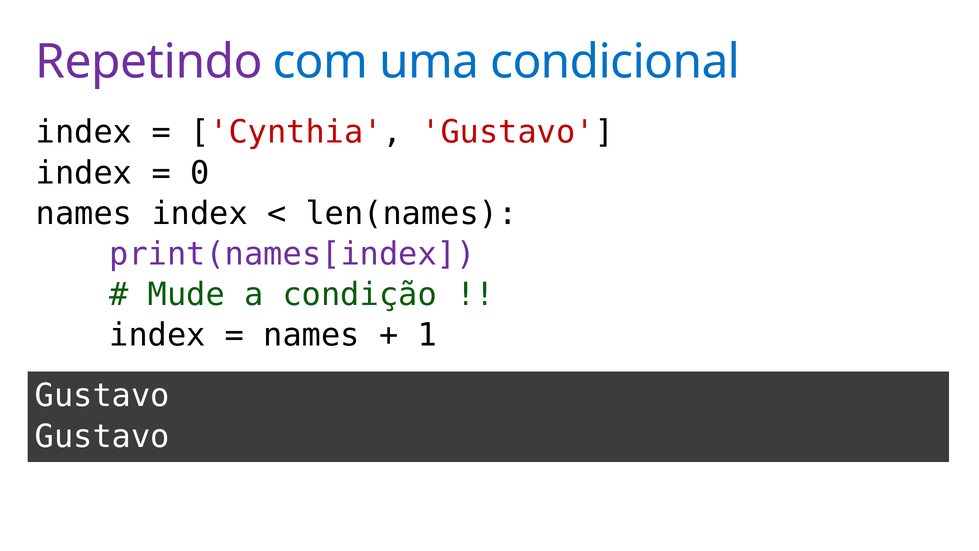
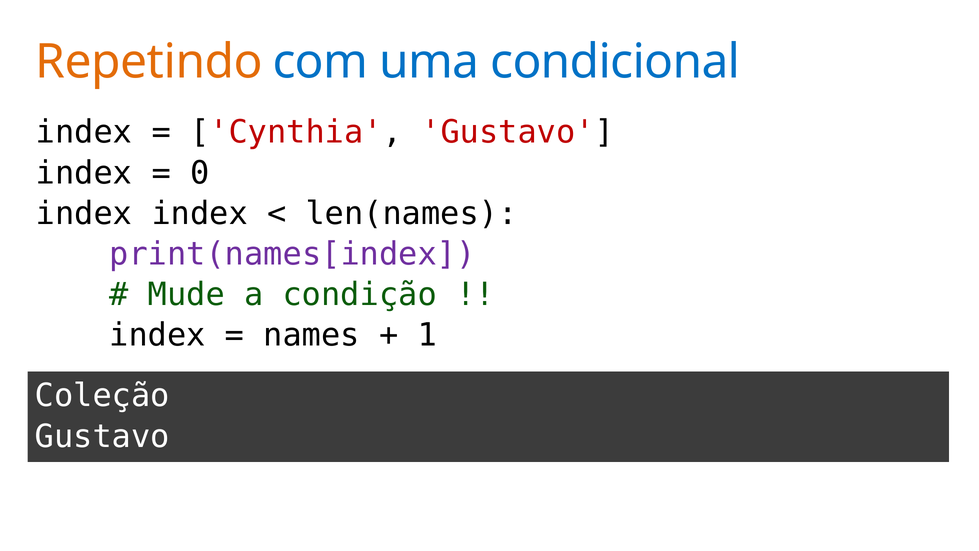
Repetindo colour: purple -> orange
names at (84, 213): names -> index
Gustavo at (102, 396): Gustavo -> Coleção
